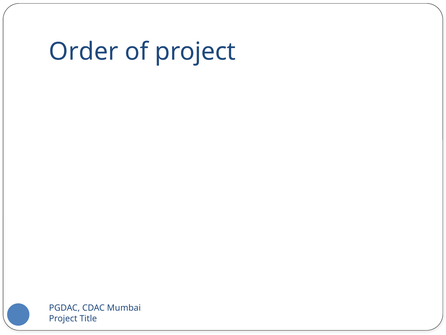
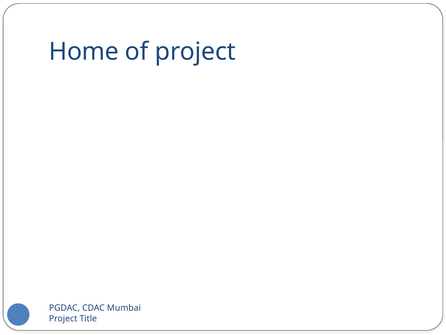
Order: Order -> Home
